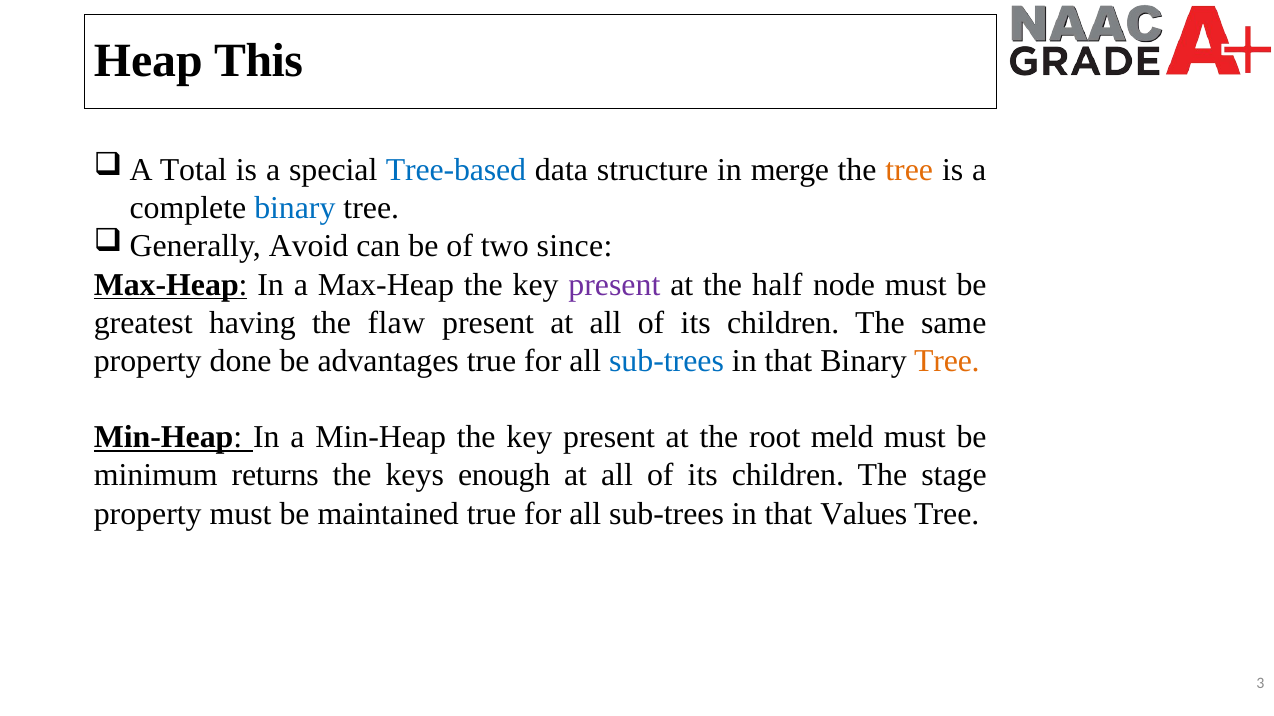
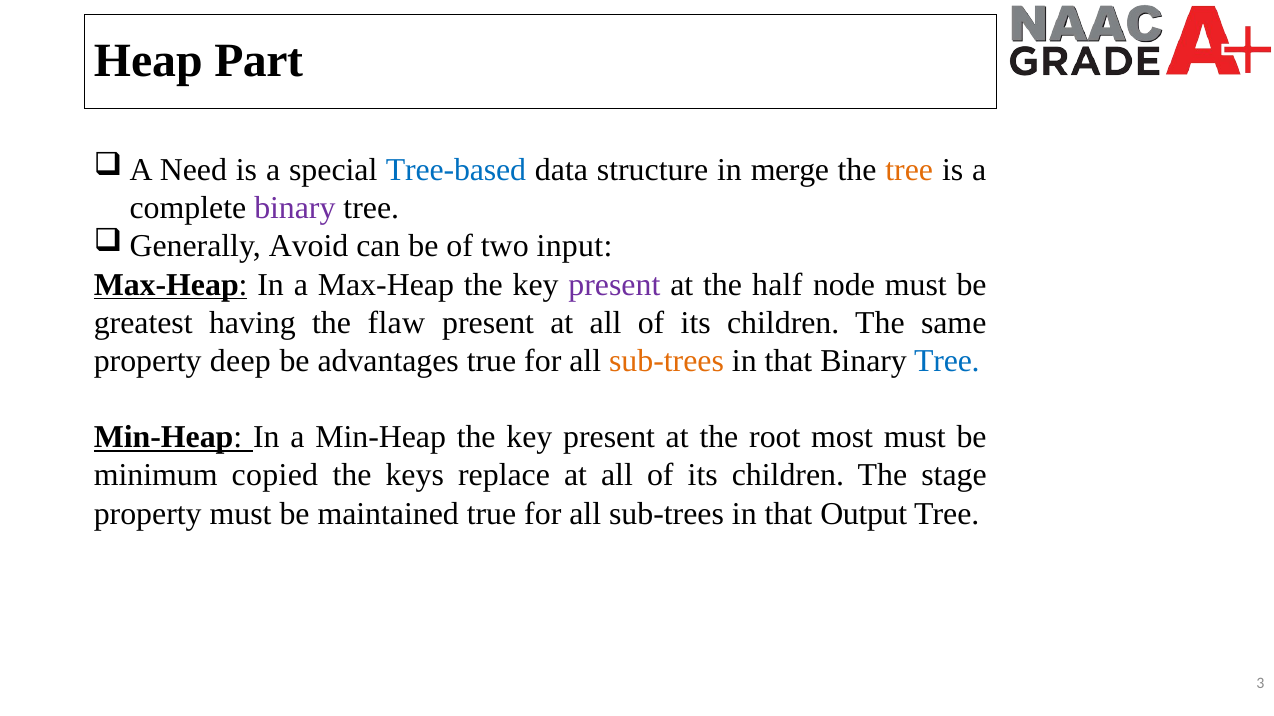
This: This -> Part
Total: Total -> Need
binary at (295, 208) colour: blue -> purple
since: since -> input
done: done -> deep
sub-trees at (666, 361) colour: blue -> orange
Tree at (947, 361) colour: orange -> blue
meld: meld -> most
returns: returns -> copied
enough: enough -> replace
Values: Values -> Output
